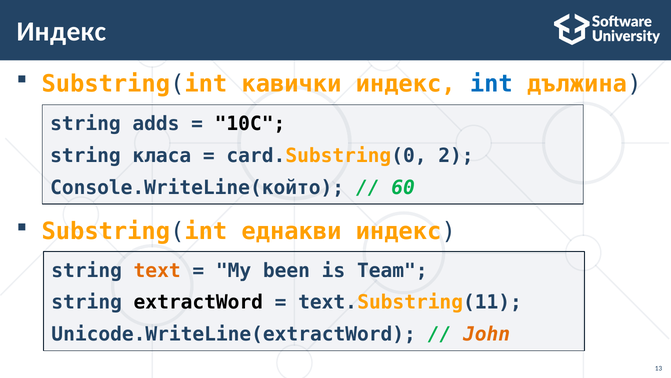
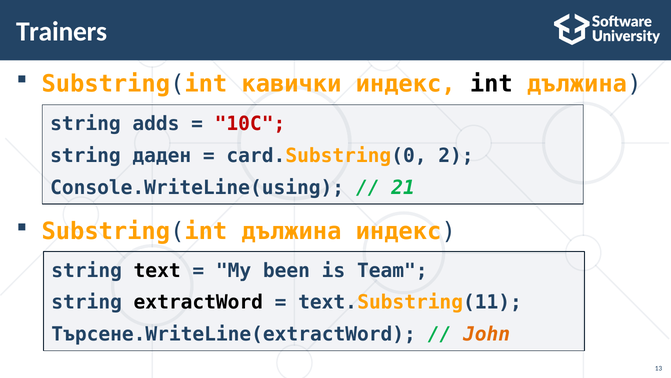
Индекс at (61, 32): Индекс -> Trainers
int colour: blue -> black
10C colour: black -> red
класа: класа -> даден
Console.WriteLine(който: Console.WriteLine(който -> Console.WriteLine(using
60: 60 -> 21
Substring(int еднакви: еднакви -> дължина
text colour: orange -> black
Unicode.WriteLine(extractWord: Unicode.WriteLine(extractWord -> Търсене.WriteLine(extractWord
